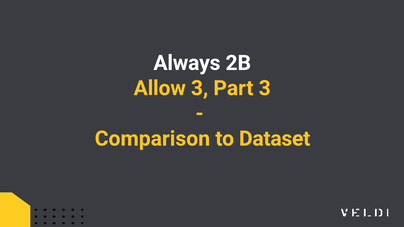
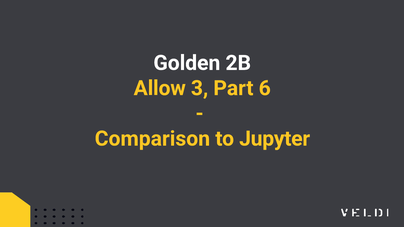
Always: Always -> Golden
Part 3: 3 -> 6
Dataset: Dataset -> Jupyter
